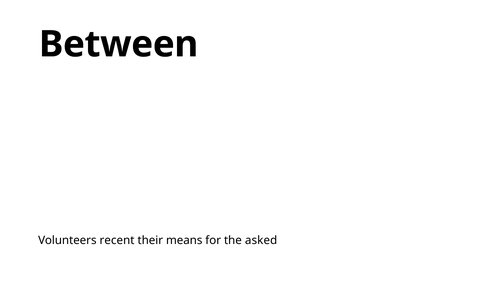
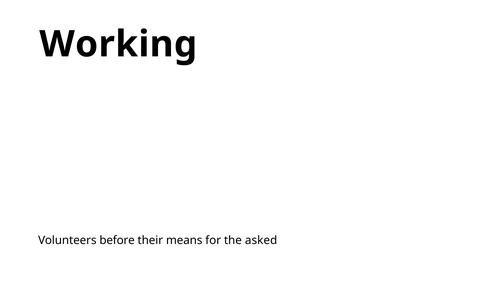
Between: Between -> Working
recent: recent -> before
